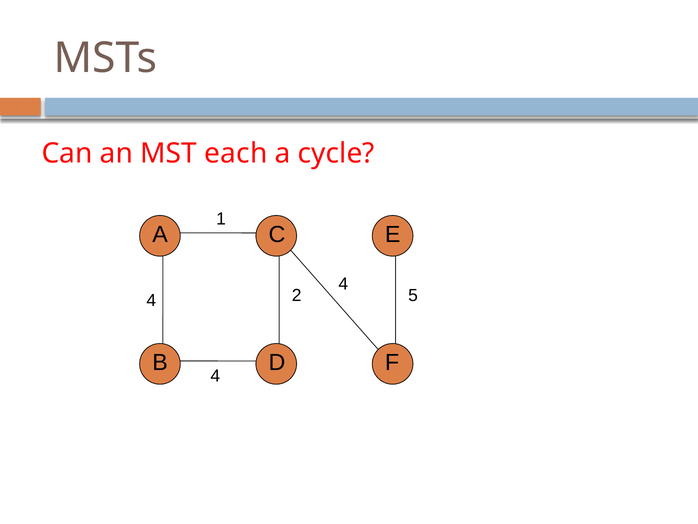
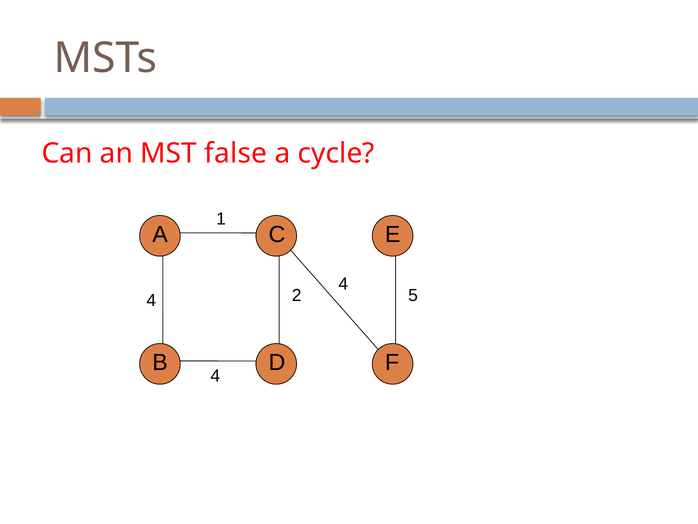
each: each -> false
